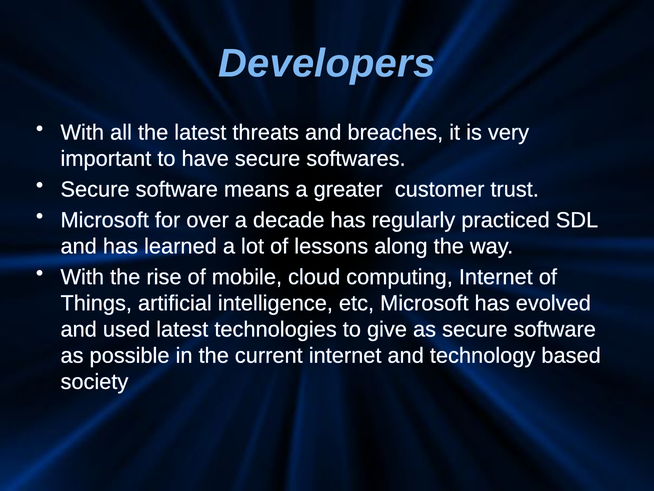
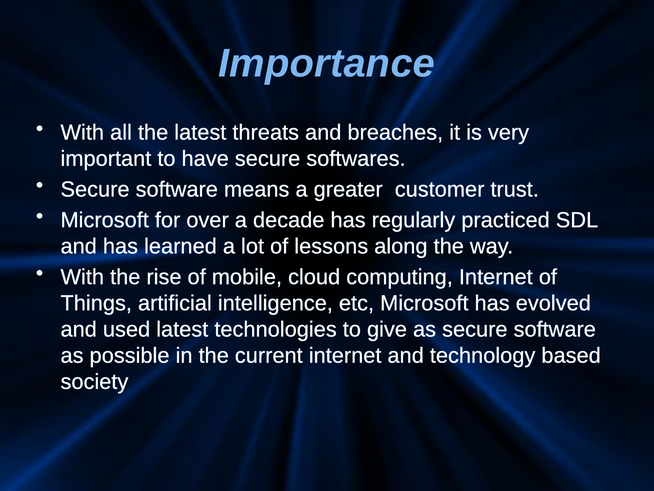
Developers: Developers -> Importance
